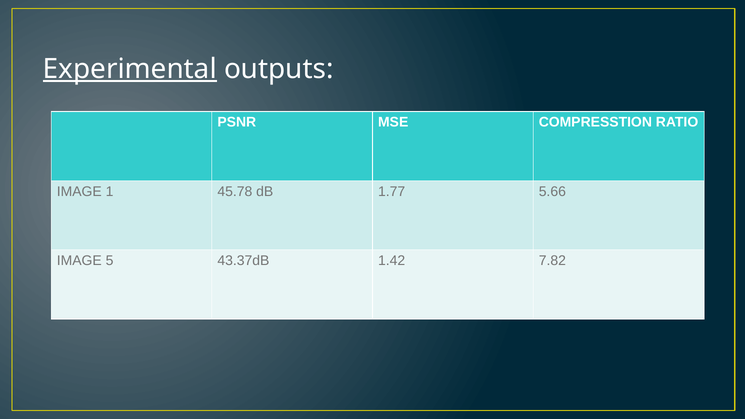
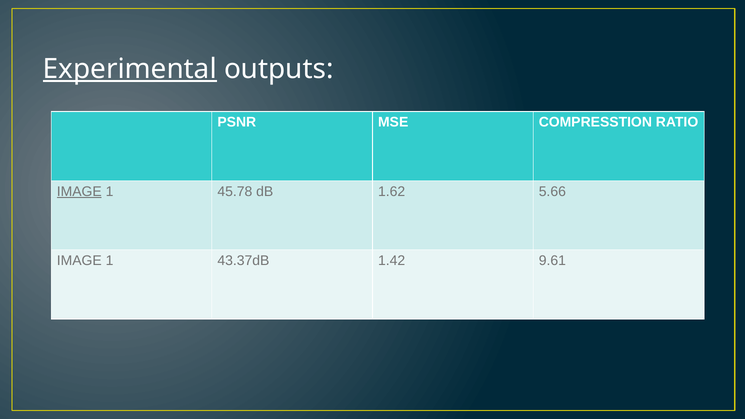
IMAGE at (79, 192) underline: none -> present
1.77: 1.77 -> 1.62
5 at (110, 261): 5 -> 1
7.82: 7.82 -> 9.61
